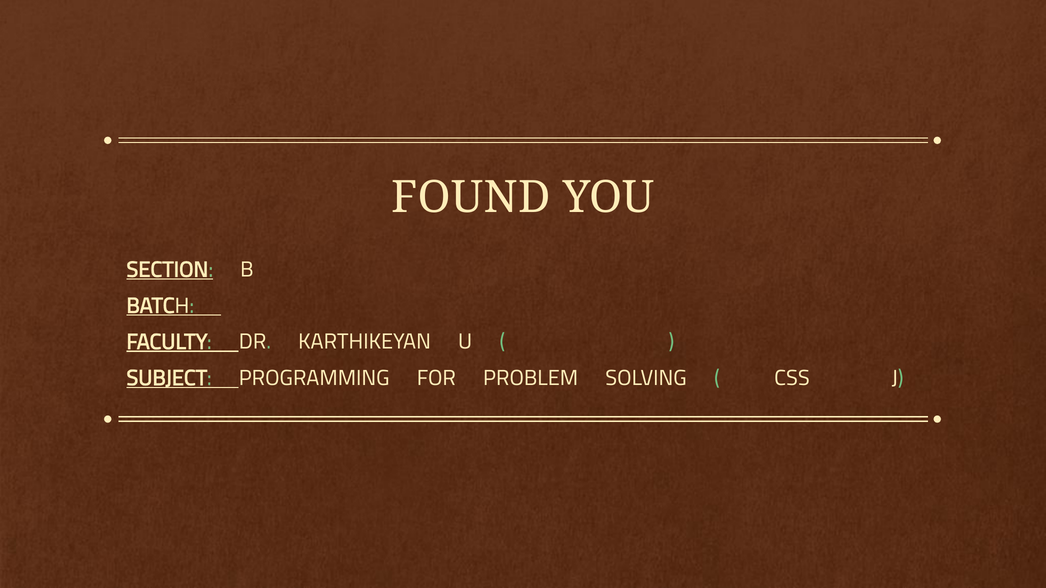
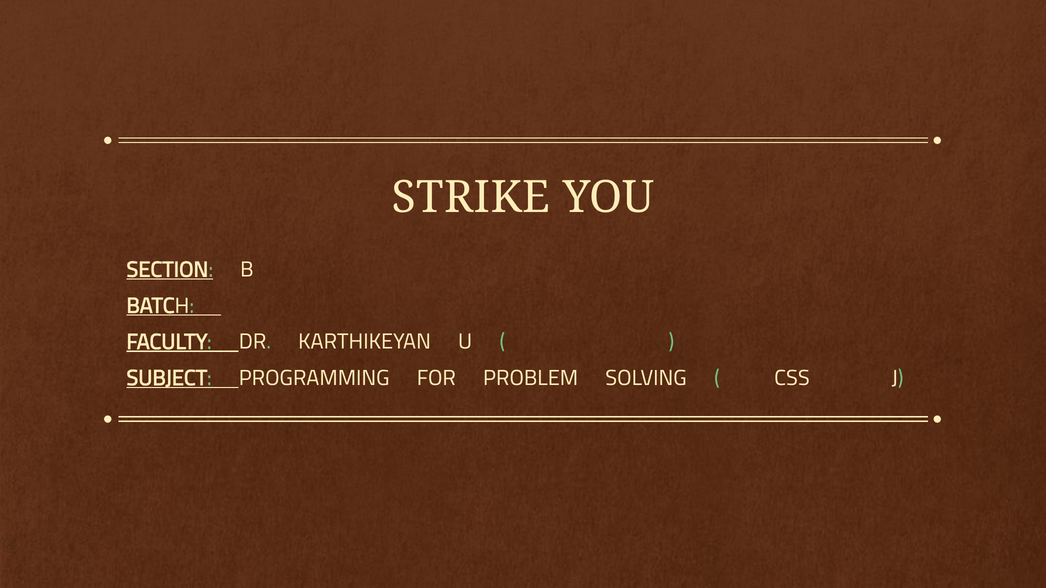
FOUND: FOUND -> STRIKE
